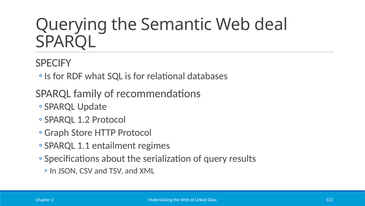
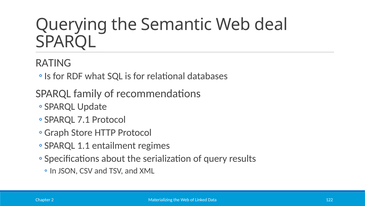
SPECIFY: SPECIFY -> RATING
1.2: 1.2 -> 7.1
